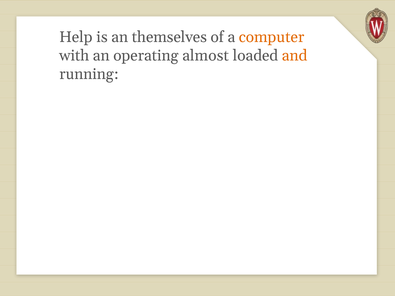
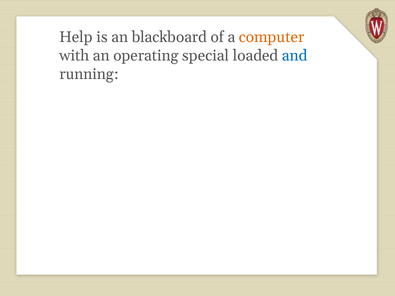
themselves: themselves -> blackboard
almost: almost -> special
and colour: orange -> blue
